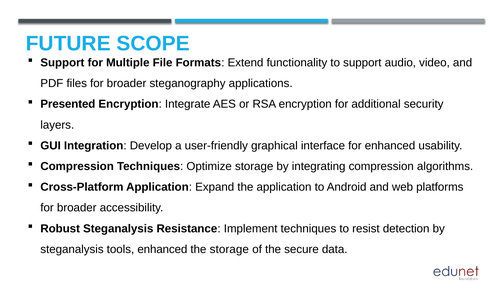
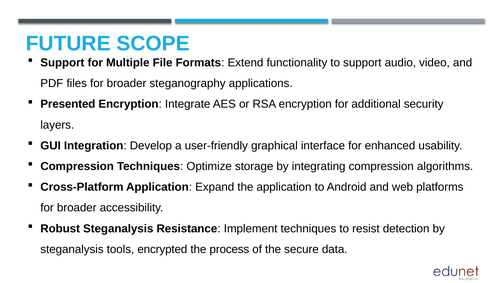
tools enhanced: enhanced -> encrypted
the storage: storage -> process
